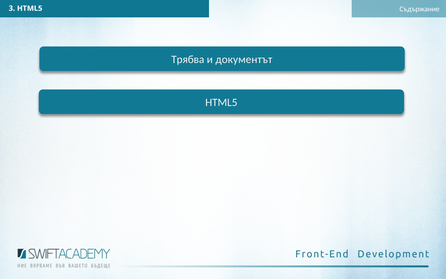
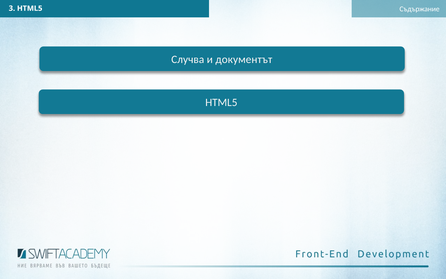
Трябва: Трябва -> Случва
